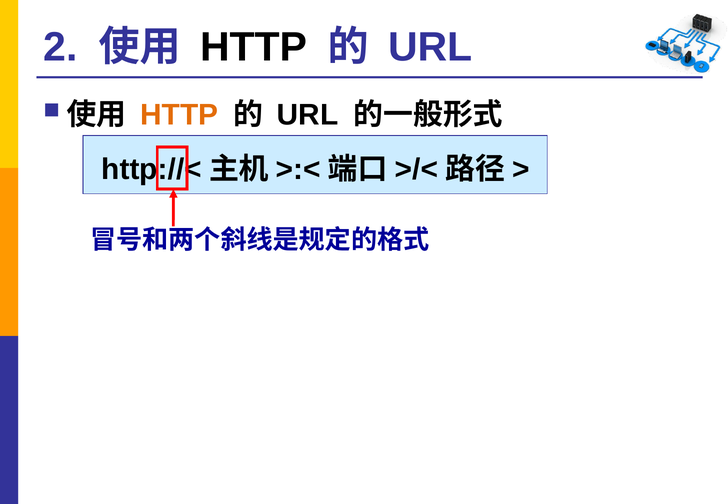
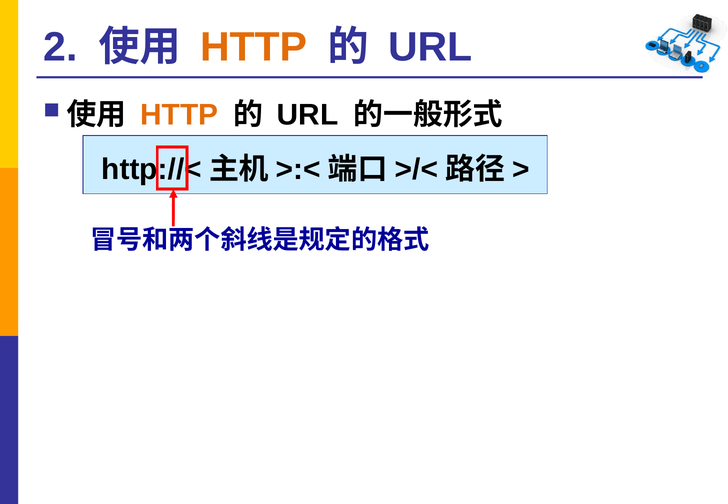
HTTP at (254, 47) colour: black -> orange
